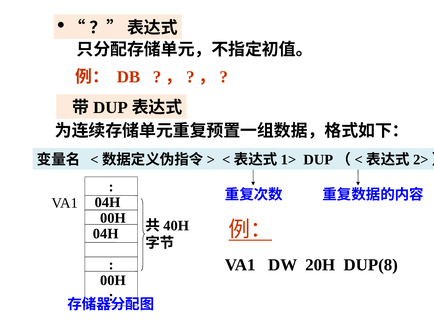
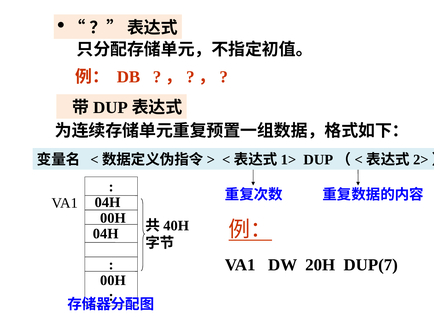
DUP(8: DUP(8 -> DUP(7
